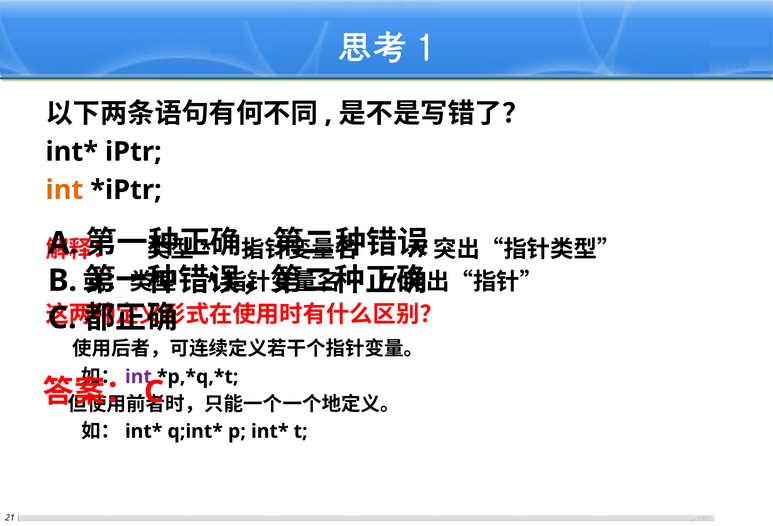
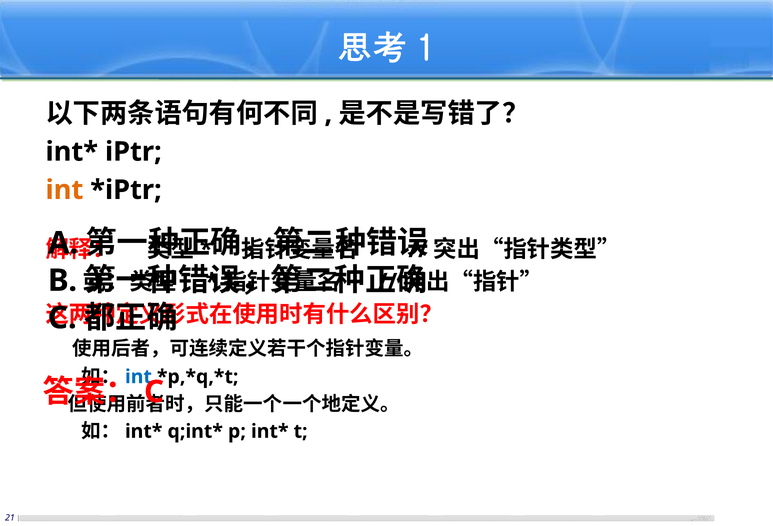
int at (138, 377) colour: purple -> blue
